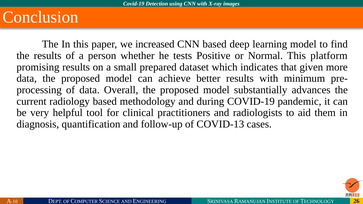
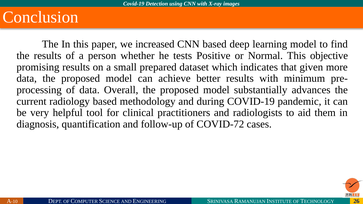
platform: platform -> objective
COVID-13: COVID-13 -> COVID-72
